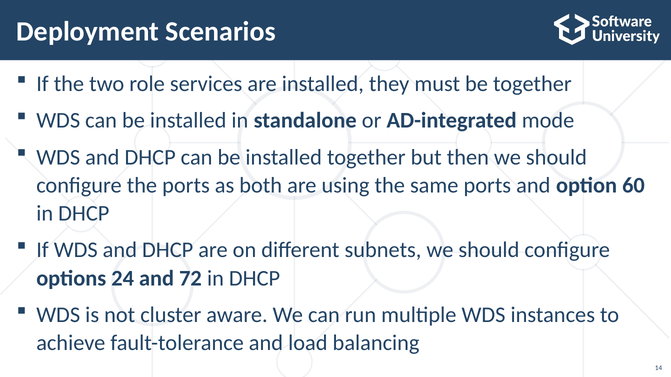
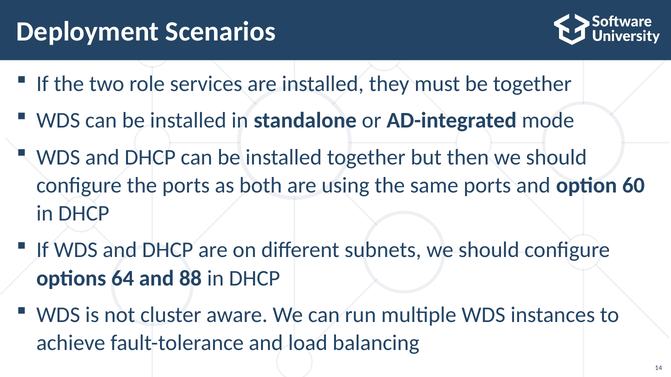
24: 24 -> 64
72: 72 -> 88
